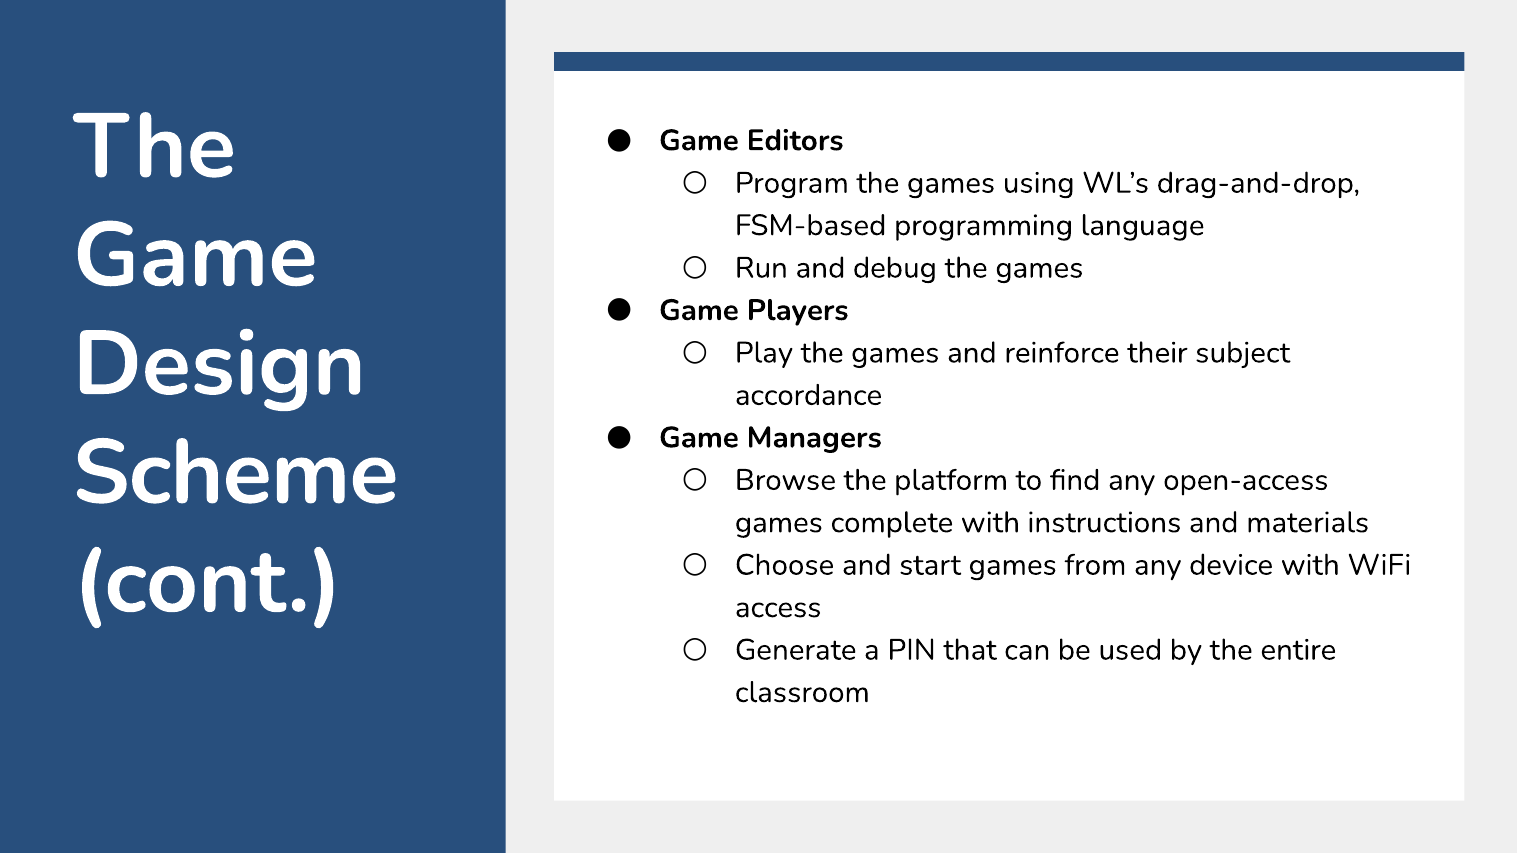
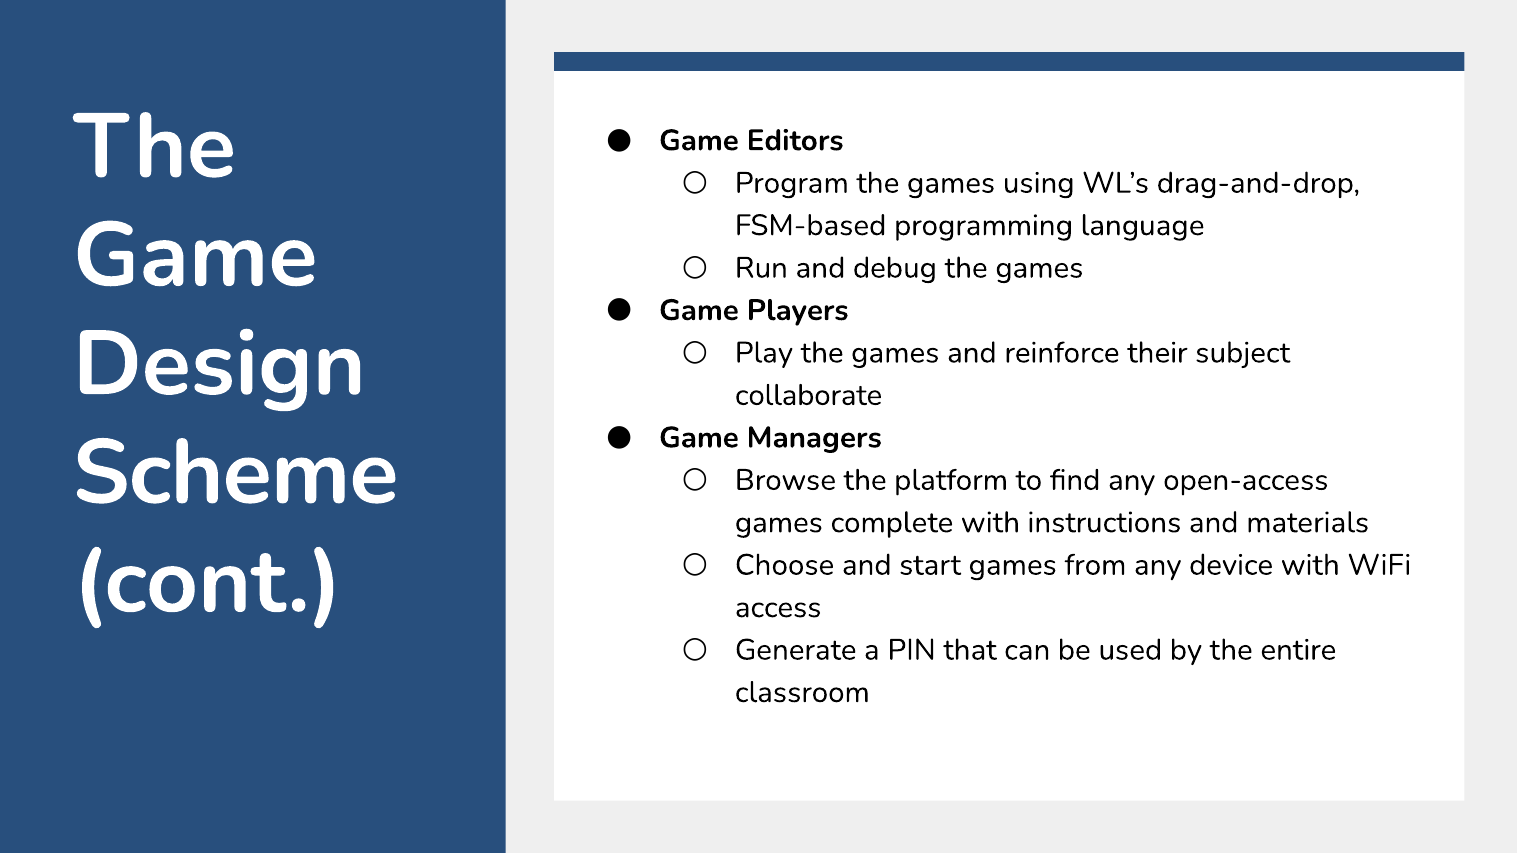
accordance: accordance -> collaborate
